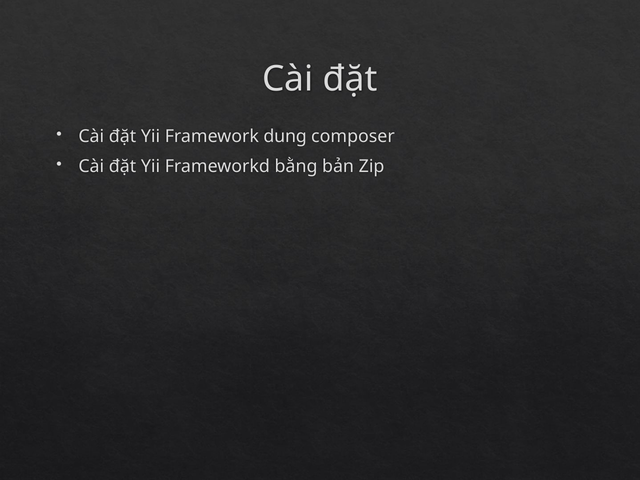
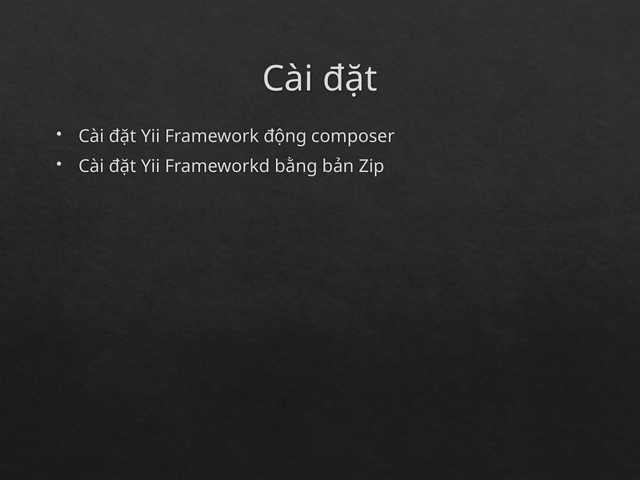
dung: dung -> động
